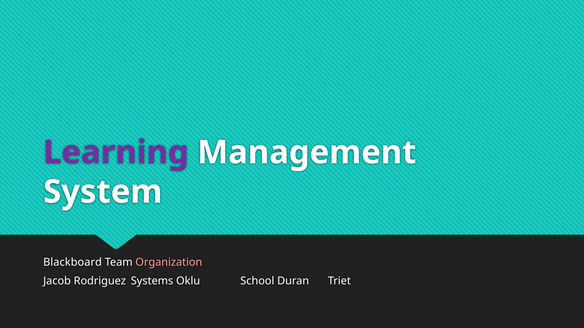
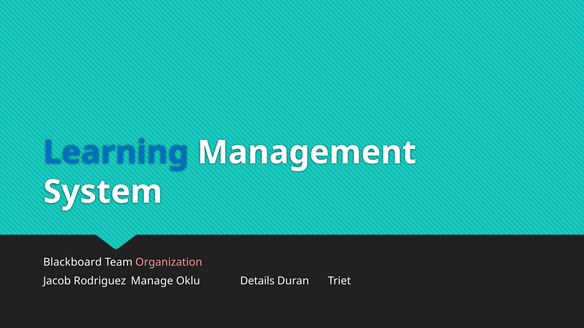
Learning colour: purple -> blue
Systems: Systems -> Manage
School: School -> Details
